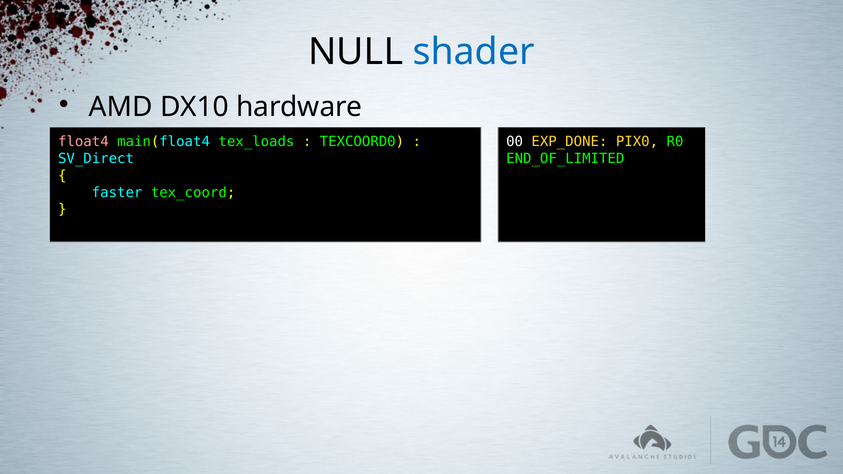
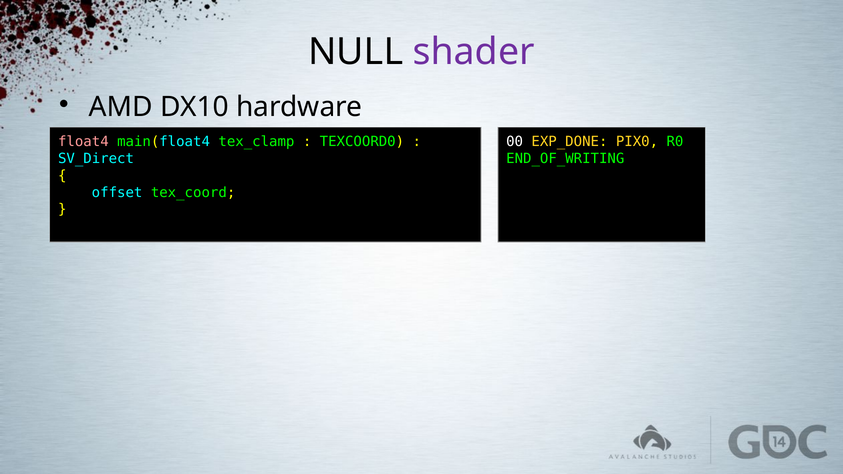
shader colour: blue -> purple
tex_loads: tex_loads -> tex_clamp
END_OF_LIMITED: END_OF_LIMITED -> END_OF_WRITING
faster: faster -> offset
